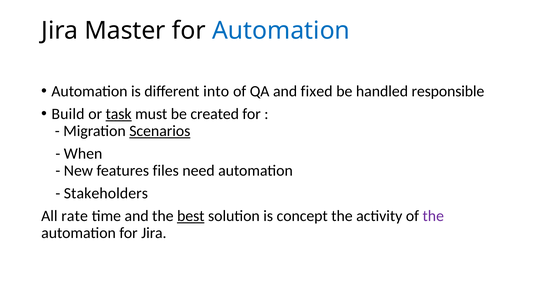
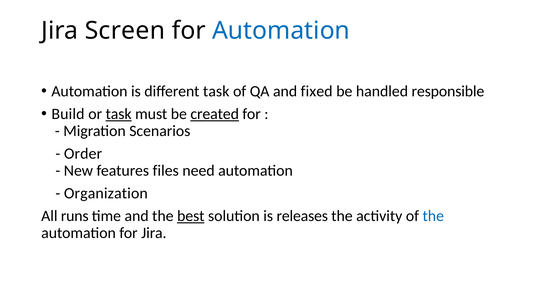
Master: Master -> Screen
different into: into -> task
created underline: none -> present
Scenarios underline: present -> none
When: When -> Order
Stakeholders: Stakeholders -> Organization
rate: rate -> runs
concept: concept -> releases
the at (433, 216) colour: purple -> blue
